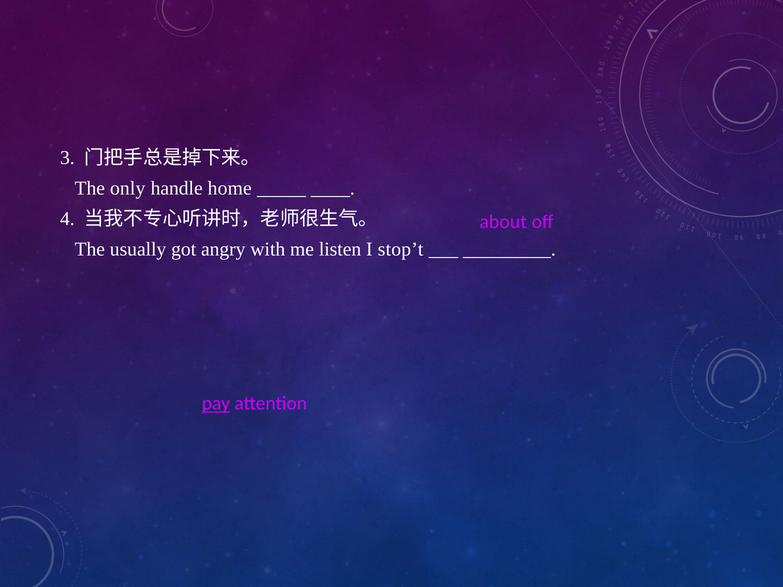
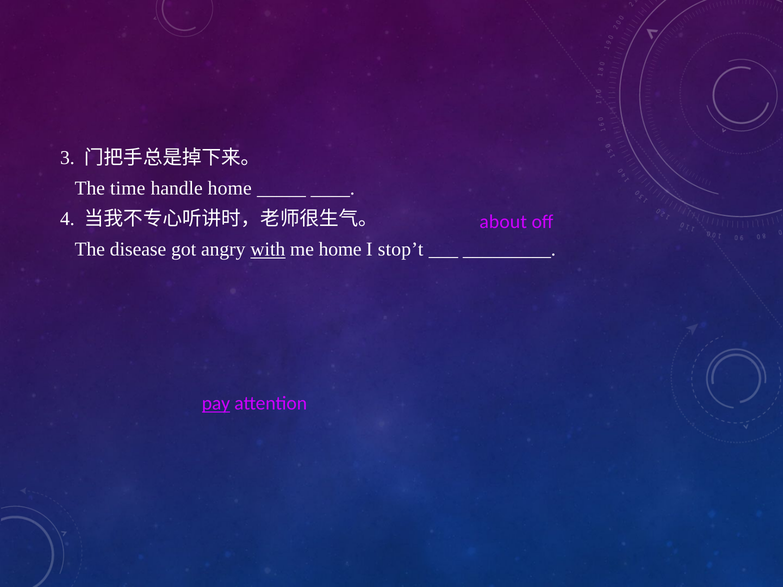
only: only -> time
usually: usually -> disease
with underline: none -> present
me listen: listen -> home
